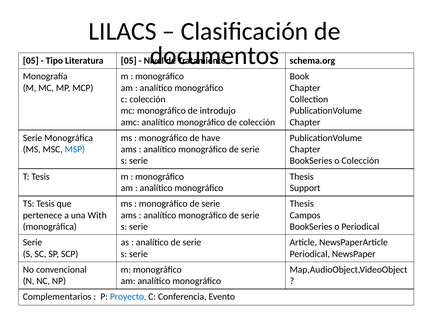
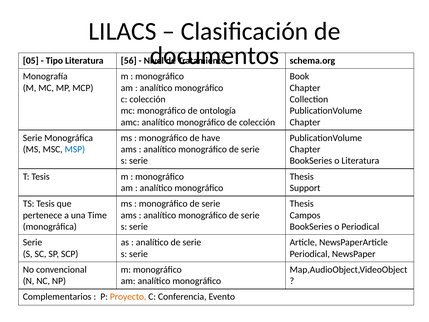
Literatura 05: 05 -> 56
introdujo: introdujo -> ontología
o Colección: Colección -> Literatura
With: With -> Time
Proyecto colour: blue -> orange
